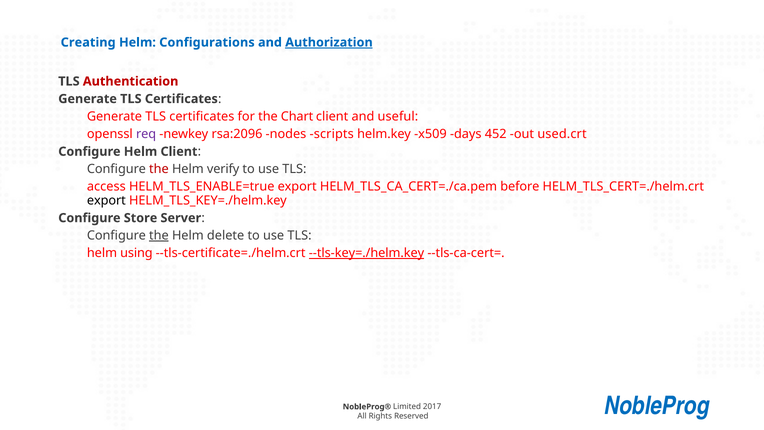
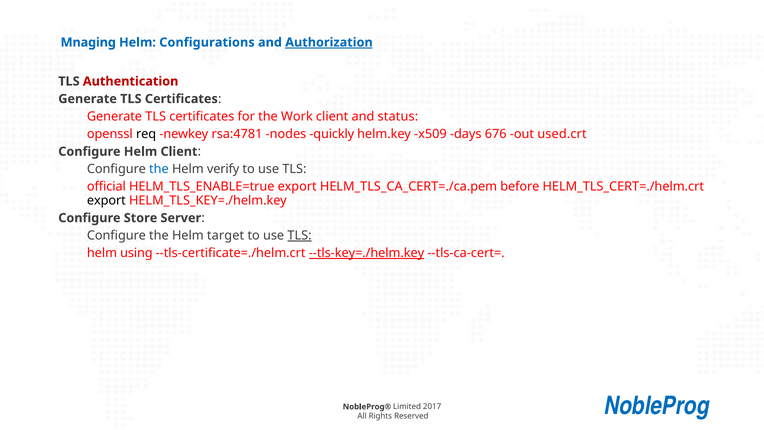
Creating: Creating -> Mnaging
Chart: Chart -> Work
useful: useful -> status
req colour: purple -> black
rsa:2096: rsa:2096 -> rsa:4781
scripts: scripts -> quickly
452: 452 -> 676
the at (159, 169) colour: red -> blue
access: access -> official
the at (159, 235) underline: present -> none
delete: delete -> target
TLS at (300, 235) underline: none -> present
